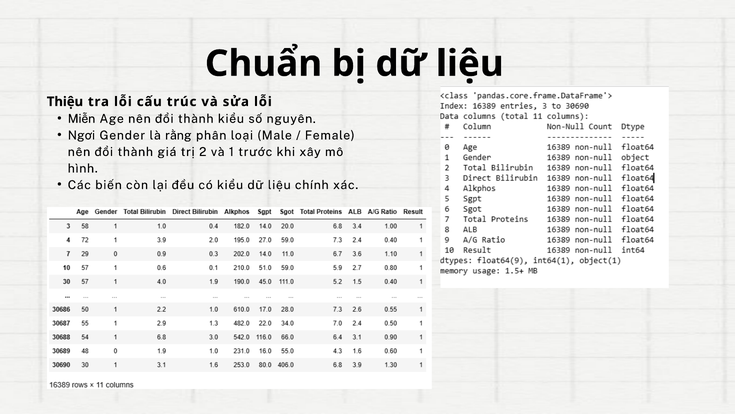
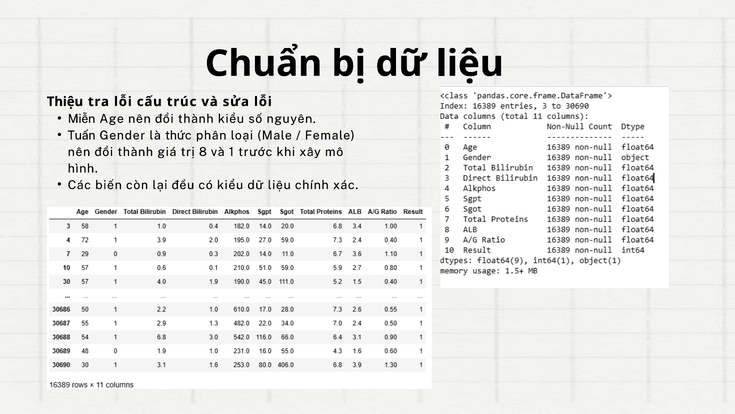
Ngơi: Ngơi -> Tuấn
rằng: rằng -> thức
2: 2 -> 8
